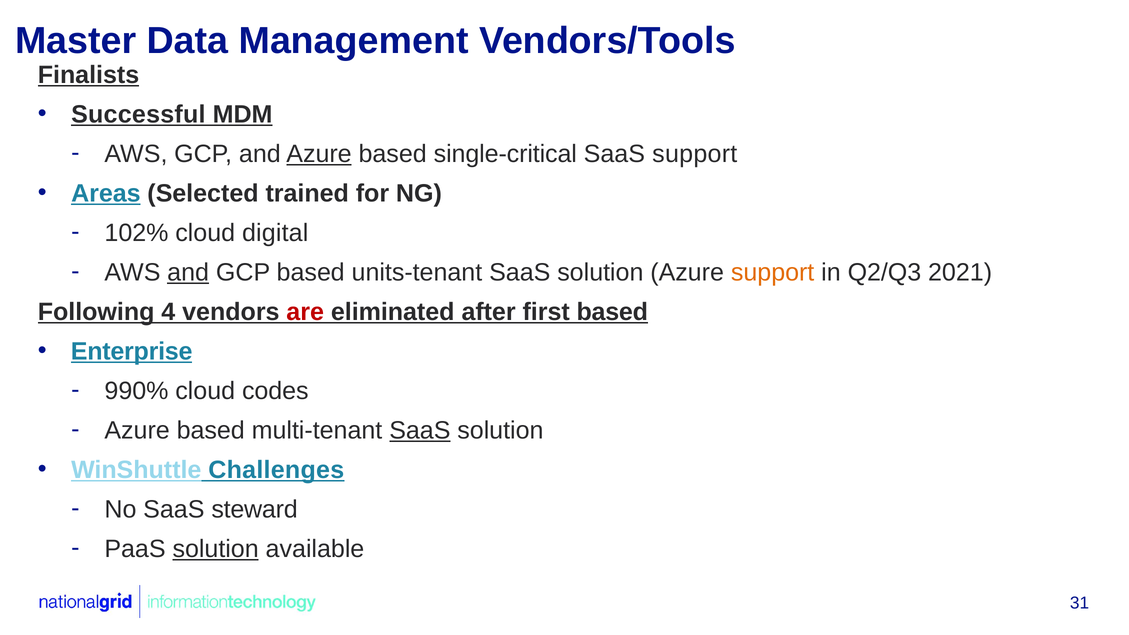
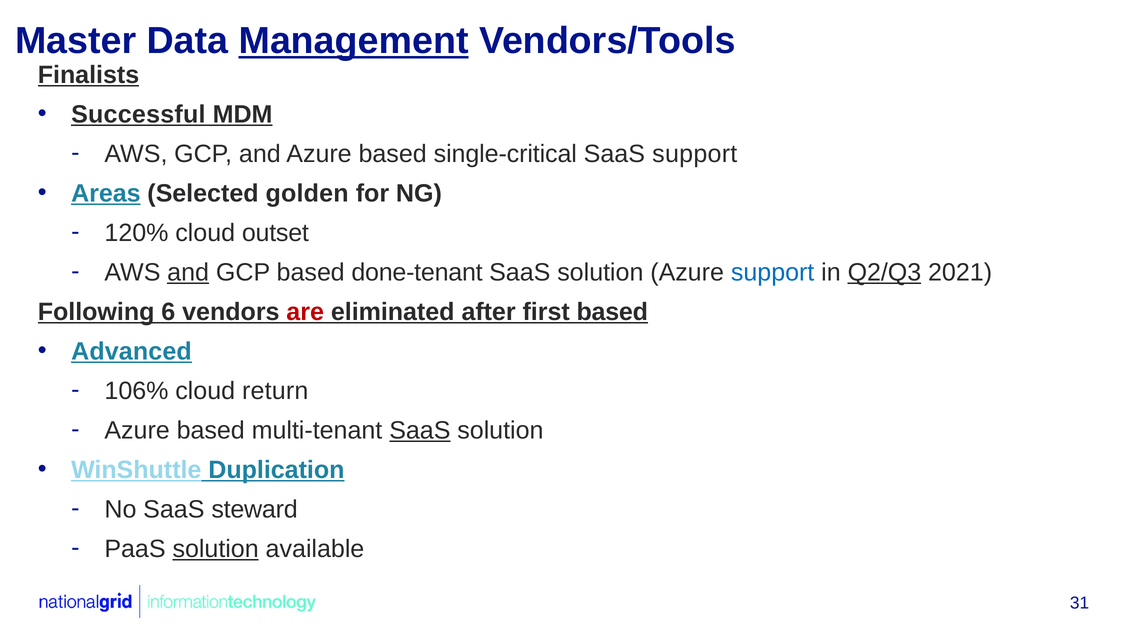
Management underline: none -> present
Azure at (319, 154) underline: present -> none
trained: trained -> golden
102%: 102% -> 120%
digital: digital -> outset
units-tenant: units-tenant -> done-tenant
support at (773, 272) colour: orange -> blue
Q2/Q3 underline: none -> present
4: 4 -> 6
Enterprise: Enterprise -> Advanced
990%: 990% -> 106%
codes: codes -> return
Challenges: Challenges -> Duplication
